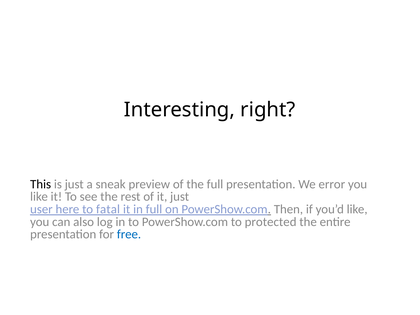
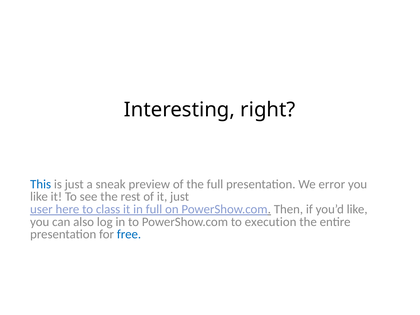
This colour: black -> blue
fatal: fatal -> class
protected: protected -> execution
